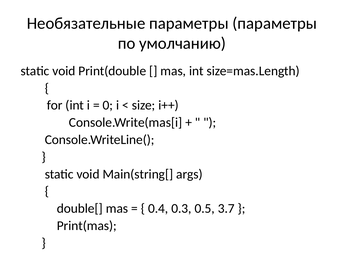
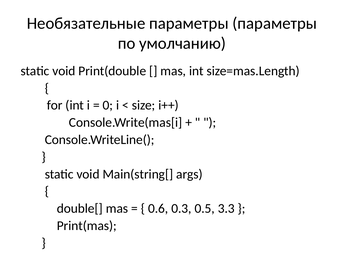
0.4: 0.4 -> 0.6
3.7: 3.7 -> 3.3
